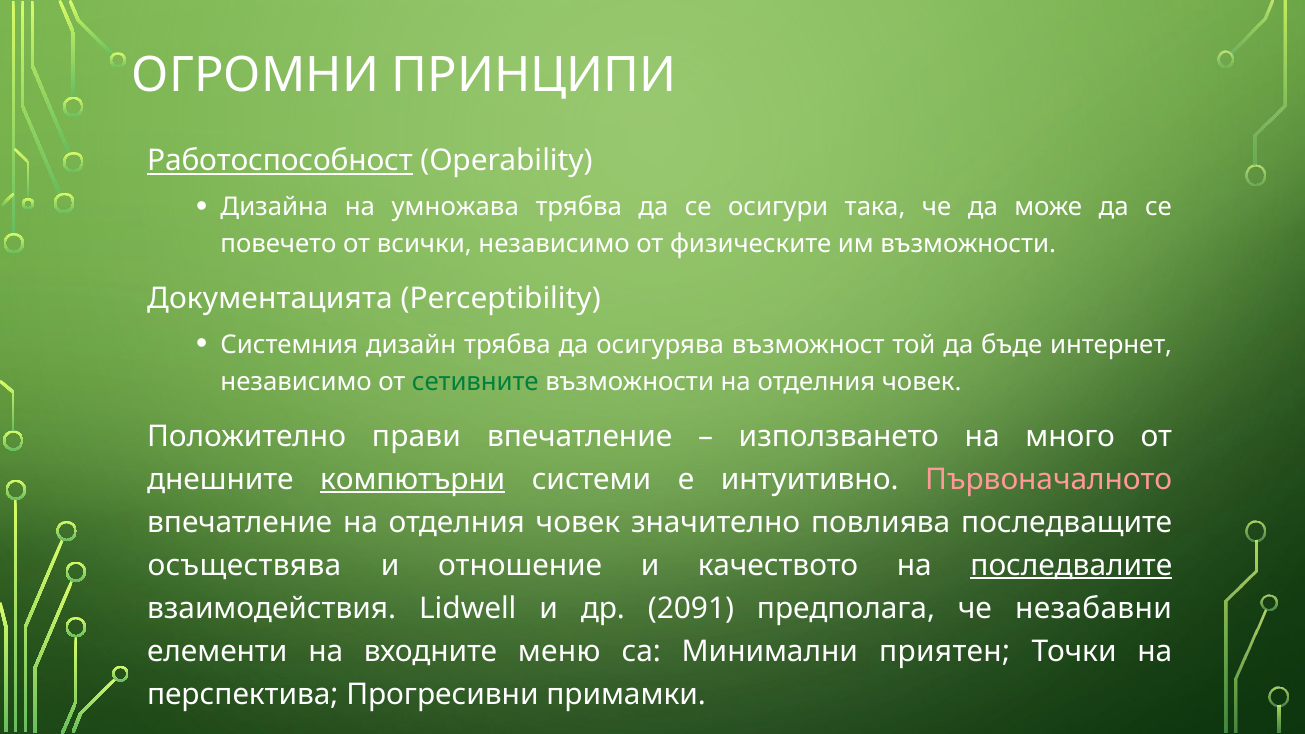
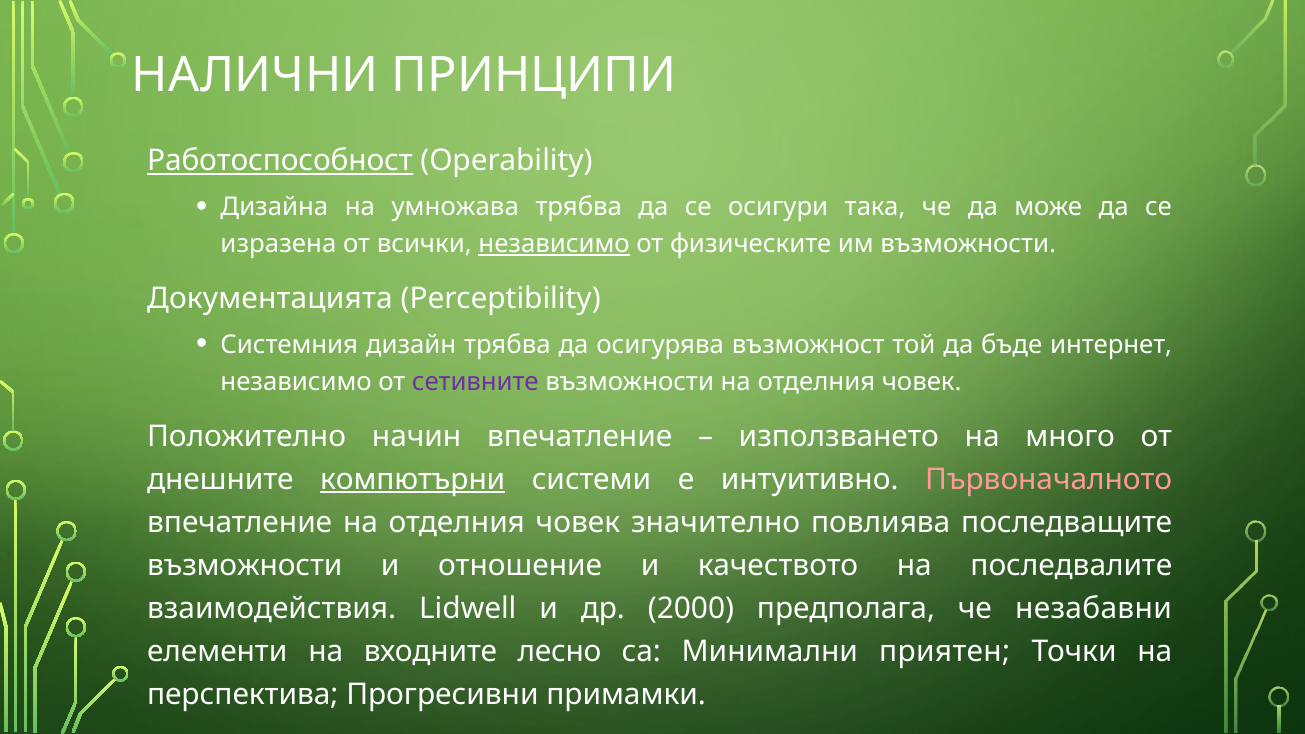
ОГРОМНИ: ОГРОМНИ -> НАЛИЧНИ
повечето: повечето -> изразена
независимо at (554, 244) underline: none -> present
сетивните colour: green -> purple
прави: прави -> начин
осъществява at (244, 565): осъществява -> възможности
последвалите underline: present -> none
2091: 2091 -> 2000
меню: меню -> лесно
